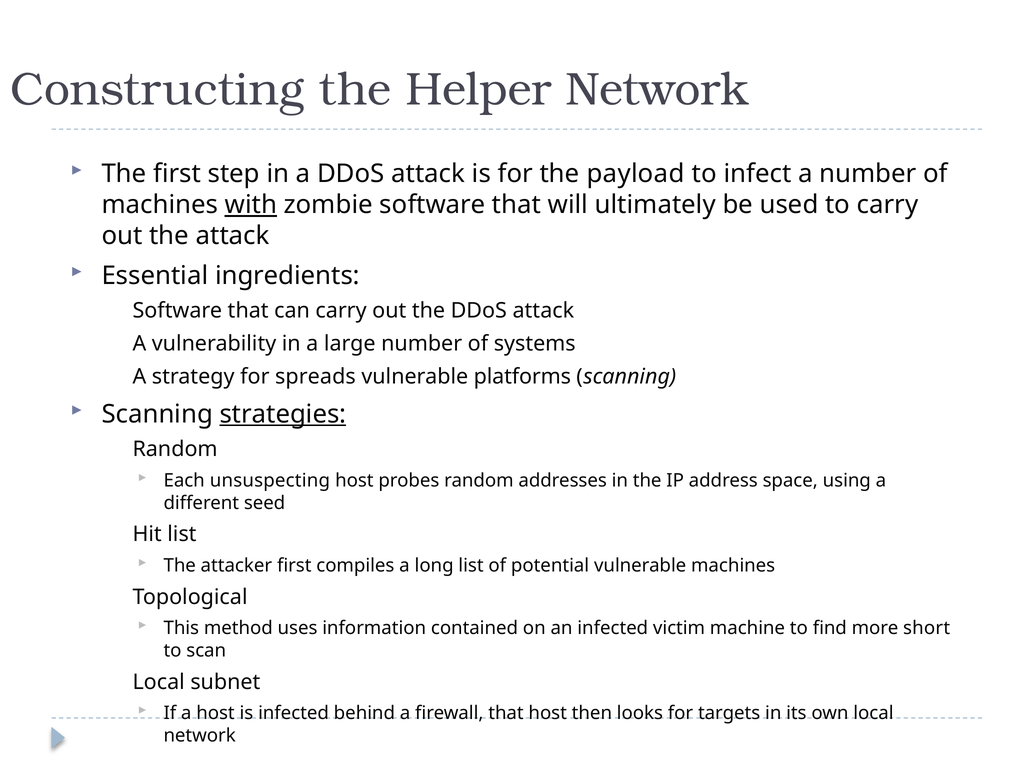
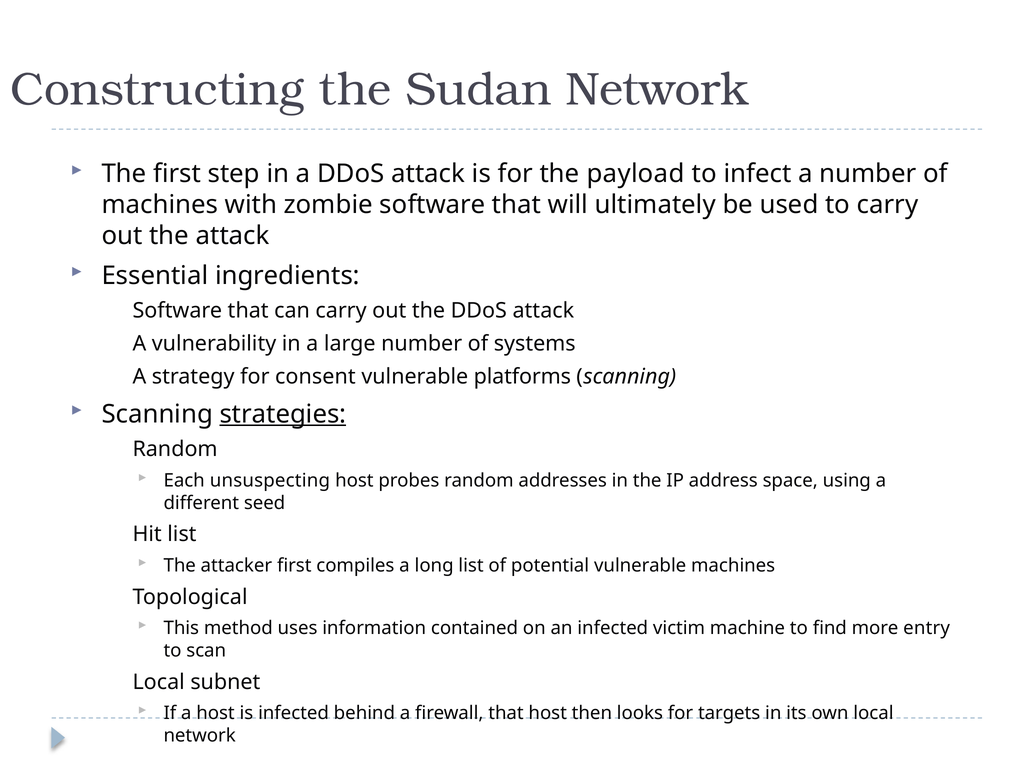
Helper: Helper -> Sudan
with underline: present -> none
spreads: spreads -> consent
short: short -> entry
